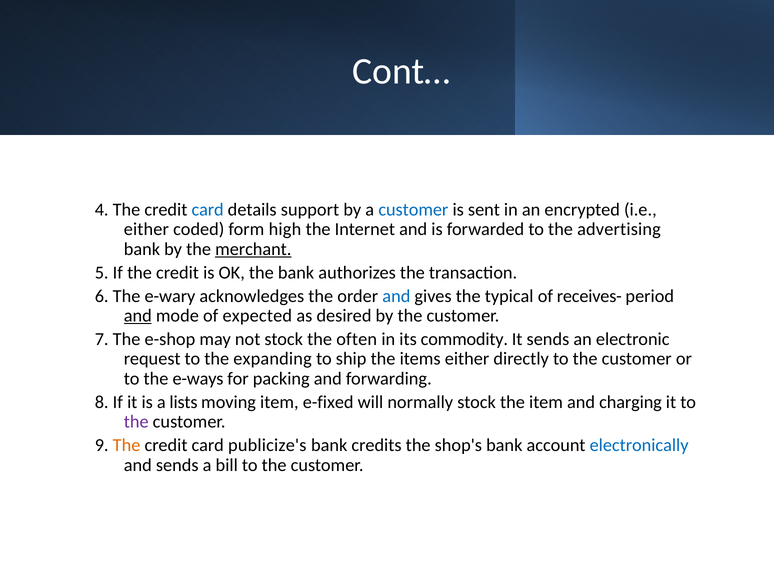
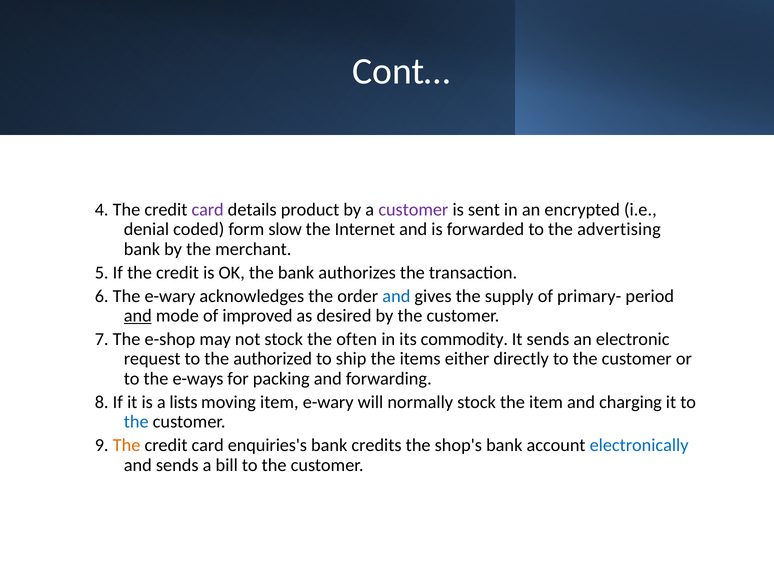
card at (208, 210) colour: blue -> purple
support: support -> product
customer at (413, 210) colour: blue -> purple
either at (146, 230): either -> denial
high: high -> slow
merchant underline: present -> none
typical: typical -> supply
receives-: receives- -> primary-
expected: expected -> improved
expanding: expanding -> authorized
item e-fixed: e-fixed -> e-wary
the at (136, 422) colour: purple -> blue
publicize's: publicize's -> enquiries's
